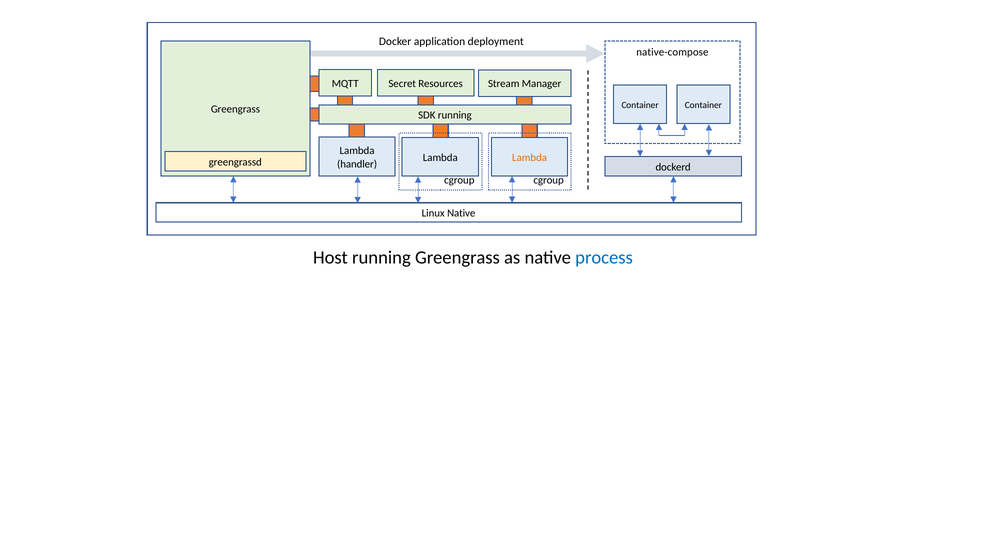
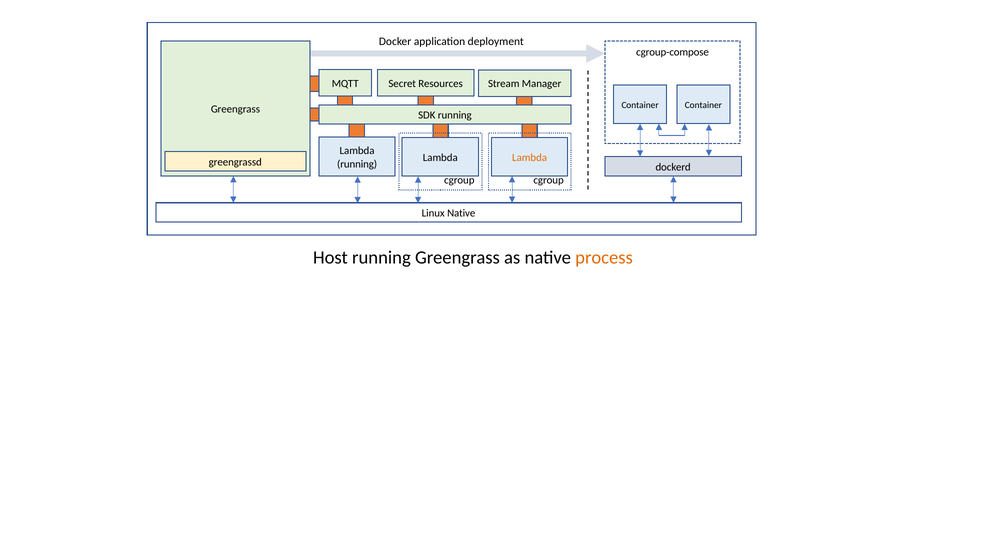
native-compose: native-compose -> cgroup-compose
handler at (357, 164): handler -> running
process colour: blue -> orange
